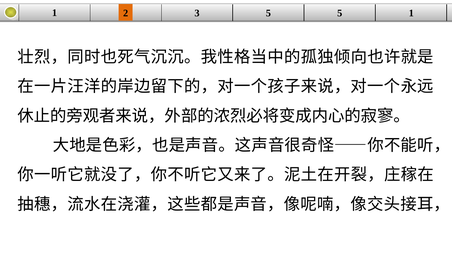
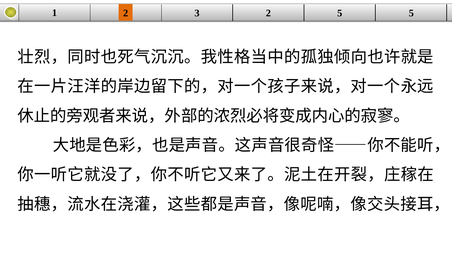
3 5: 5 -> 2
5 1: 1 -> 5
